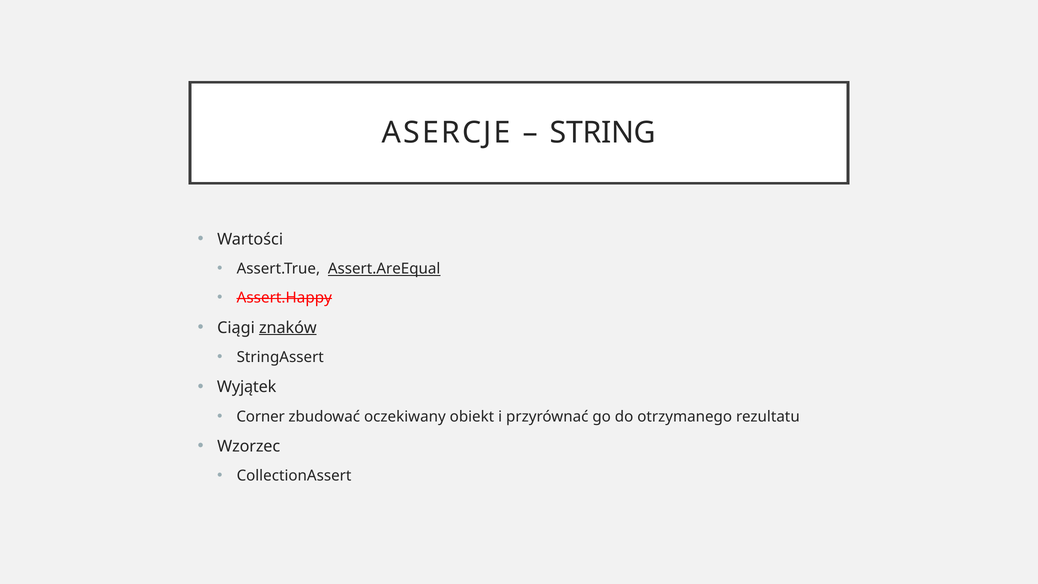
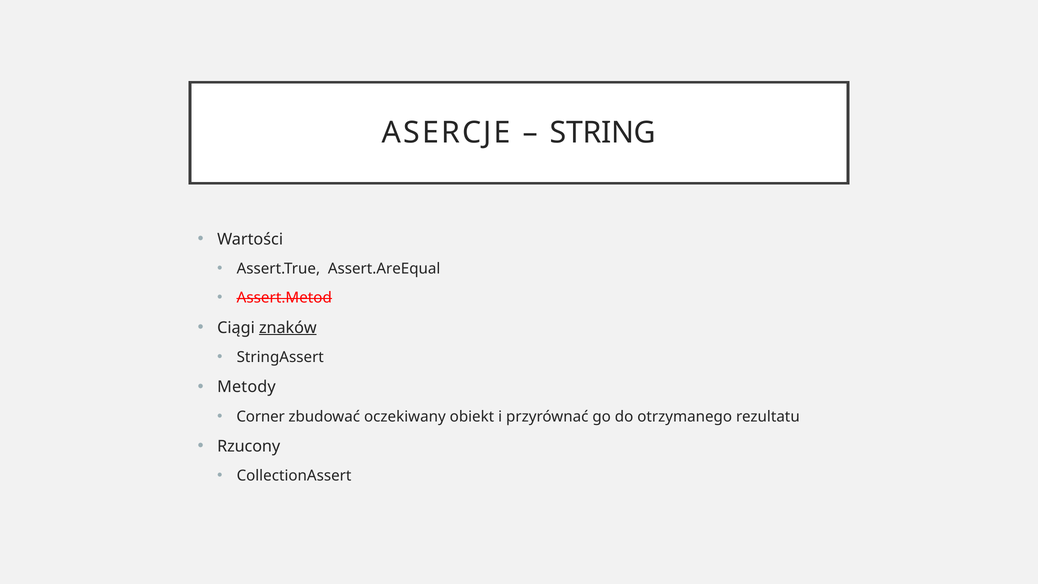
Assert.AreEqual underline: present -> none
Assert.Happy: Assert.Happy -> Assert.Metod
Wyjątek: Wyjątek -> Metody
Wzorzec: Wzorzec -> Rzucony
